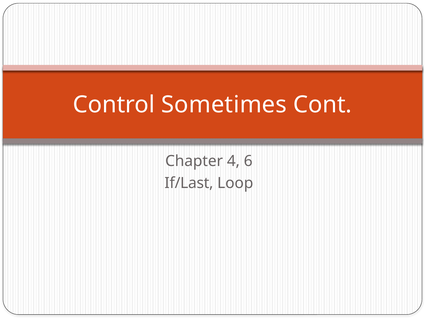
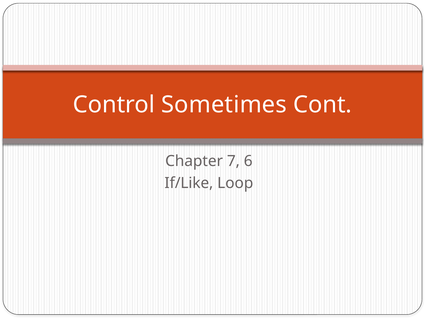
4: 4 -> 7
If/Last: If/Last -> If/Like
